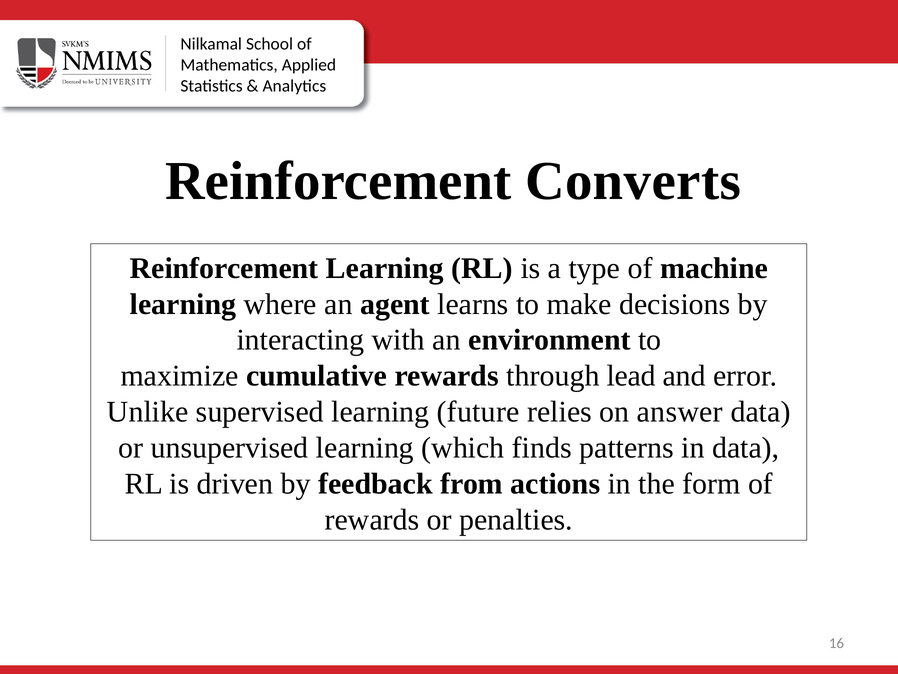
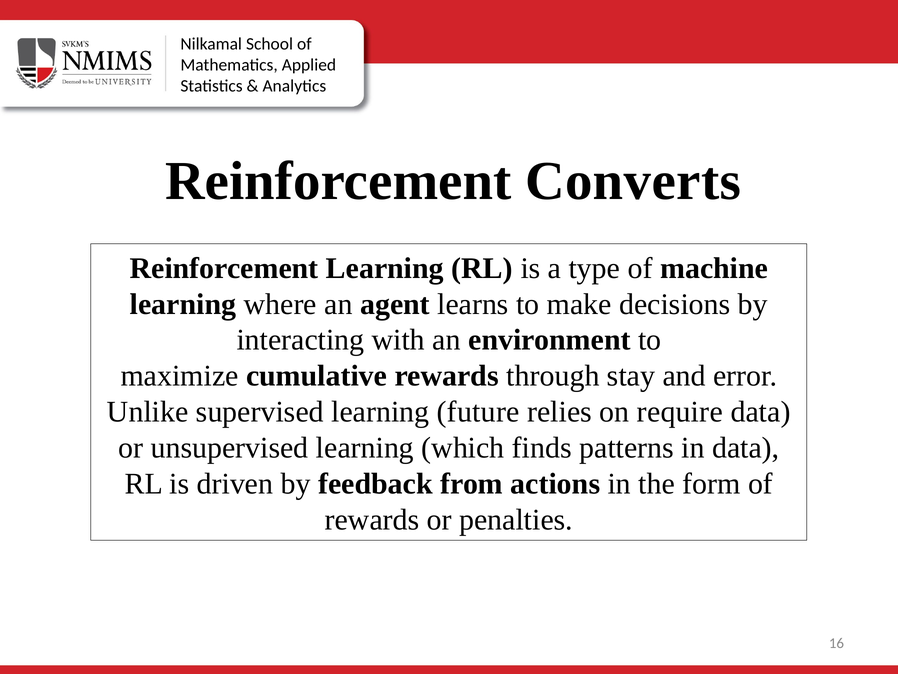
lead: lead -> stay
answer: answer -> require
